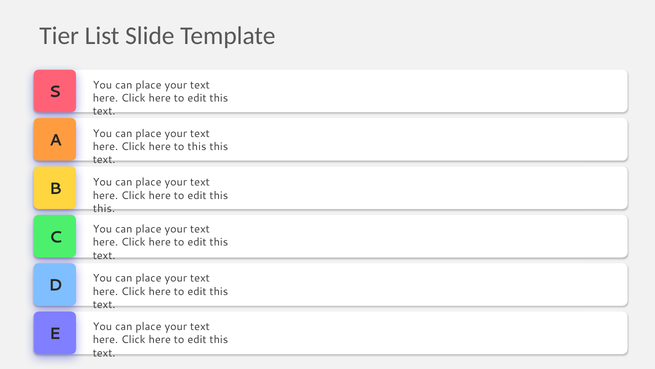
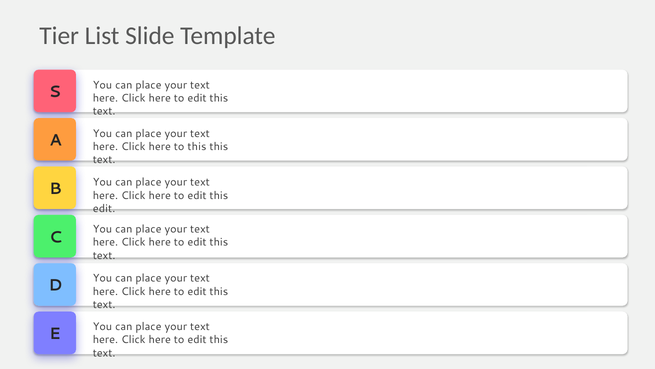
this at (104, 208): this -> edit
